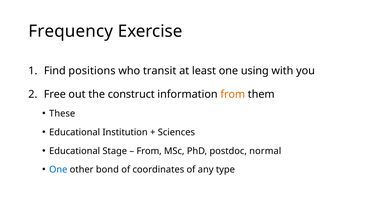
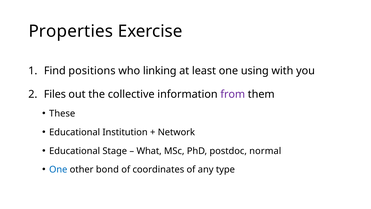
Frequency: Frequency -> Properties
transit: transit -> linking
Free: Free -> Files
construct: construct -> collective
from at (233, 94) colour: orange -> purple
Sciences: Sciences -> Network
From at (149, 151): From -> What
